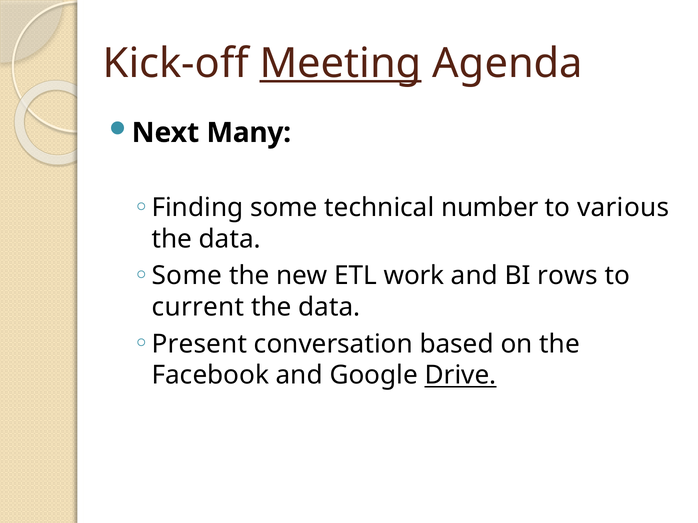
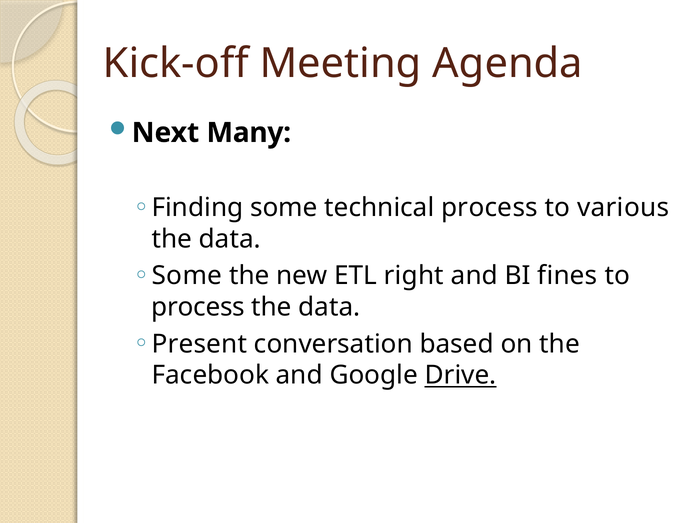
Meeting underline: present -> none
technical number: number -> process
work: work -> right
rows: rows -> fines
current at (198, 307): current -> process
